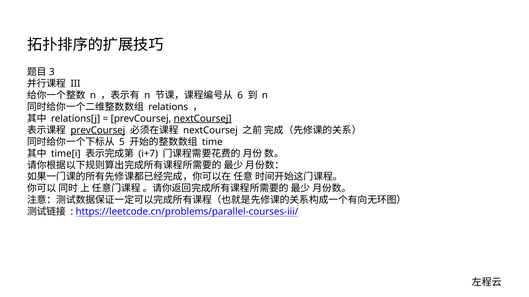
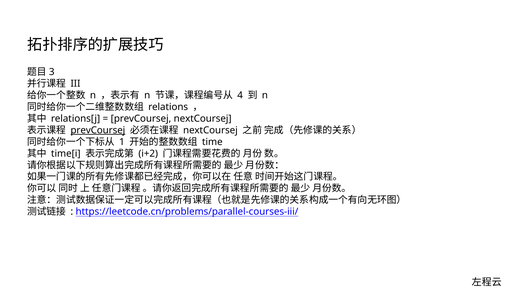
6: 6 -> 4
nextCoursej at (203, 119) underline: present -> none
5: 5 -> 1
i+7: i+7 -> i+2
